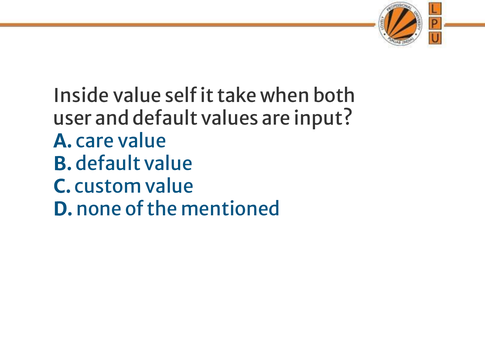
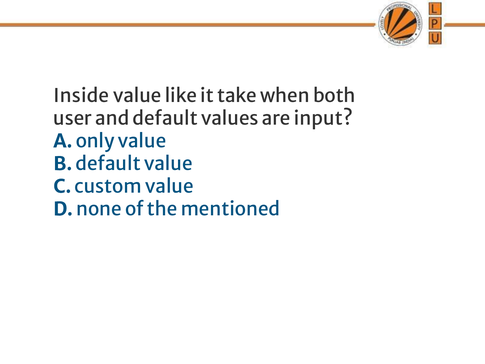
self: self -> like
care: care -> only
